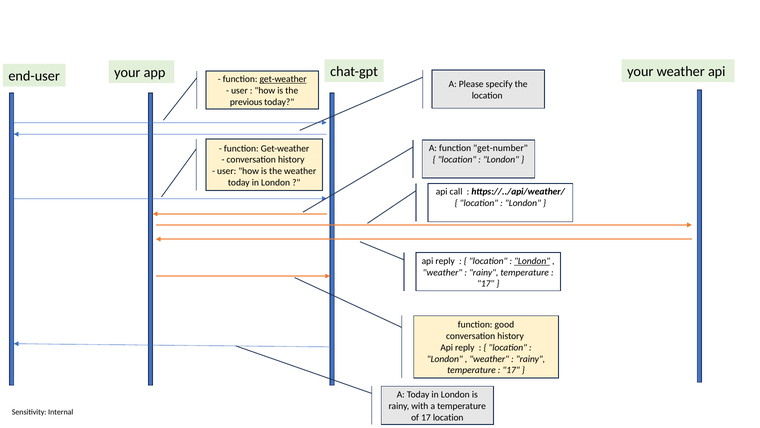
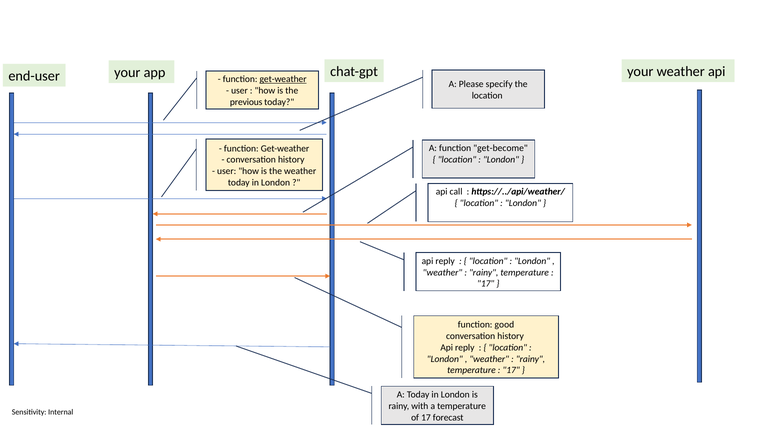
get-number: get-number -> get-become
London at (532, 261) underline: present -> none
17 location: location -> forecast
